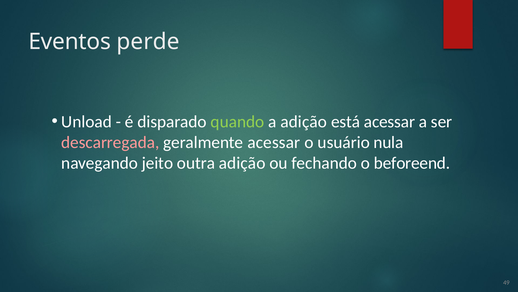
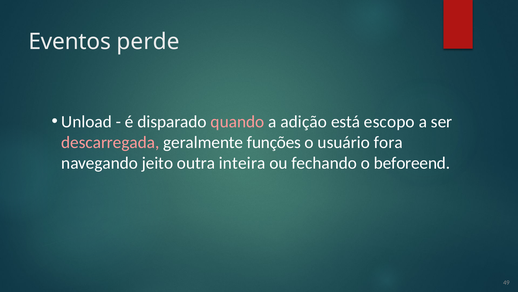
quando colour: light green -> pink
está acessar: acessar -> escopo
geralmente acessar: acessar -> funções
nula: nula -> fora
outra adição: adição -> inteira
